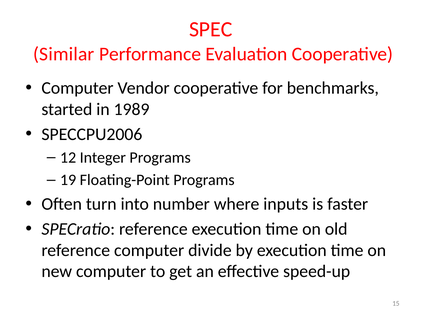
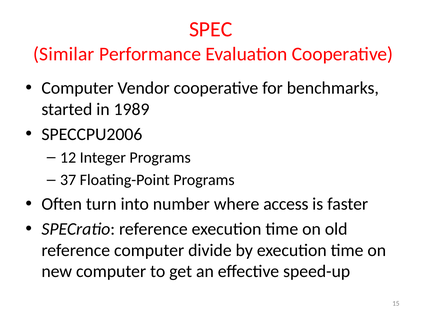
19: 19 -> 37
inputs: inputs -> access
